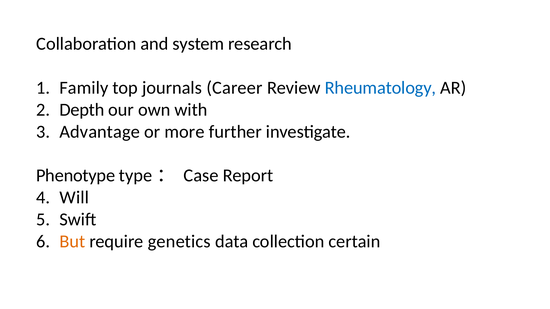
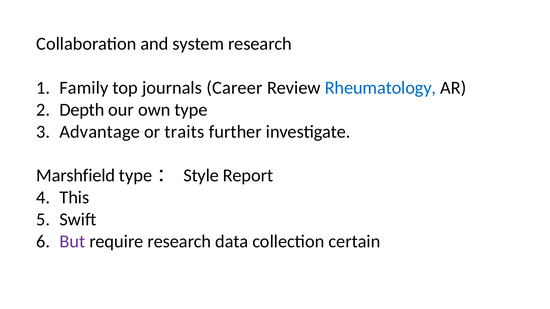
with: with -> type
more: more -> traits
Phenotype: Phenotype -> Marshfield
Case: Case -> Style
Will: Will -> This
But colour: orange -> purple
require genetics: genetics -> research
